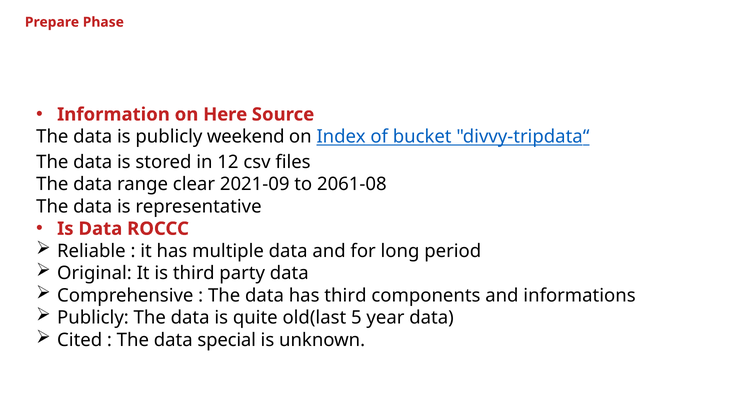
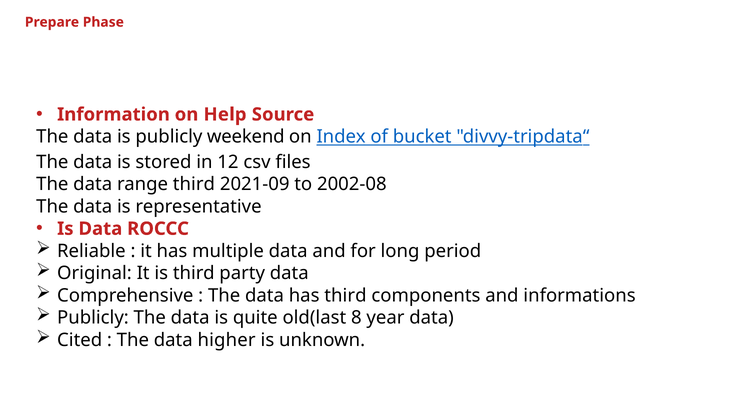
Here: Here -> Help
range clear: clear -> third
2061-08: 2061-08 -> 2002-08
5: 5 -> 8
special: special -> higher
